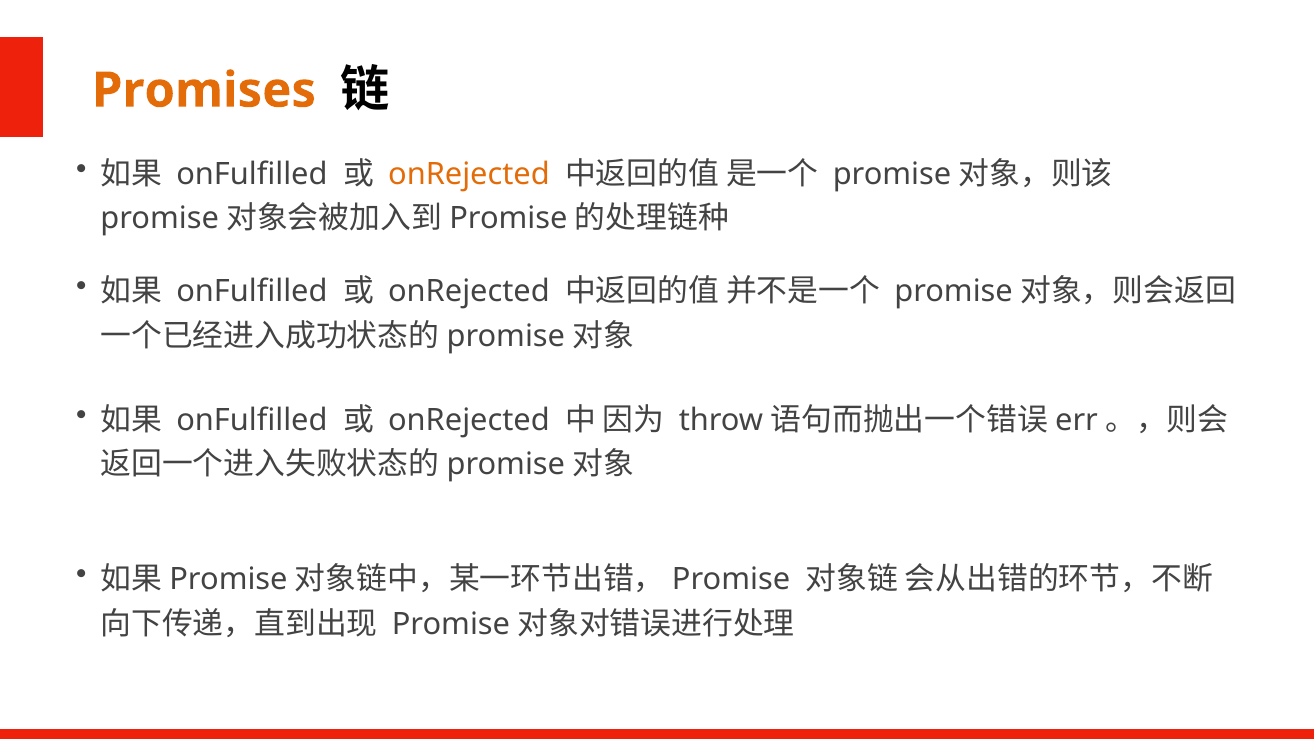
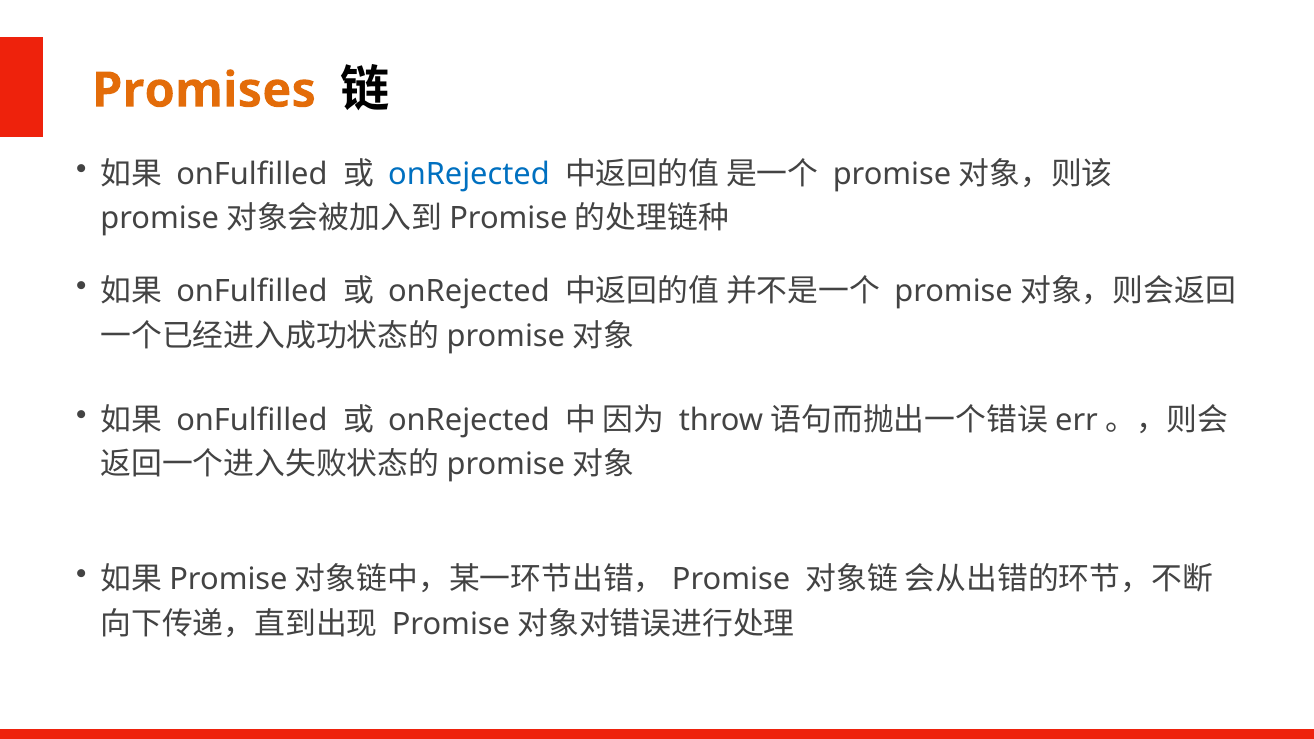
onRejected at (469, 174) colour: orange -> blue
